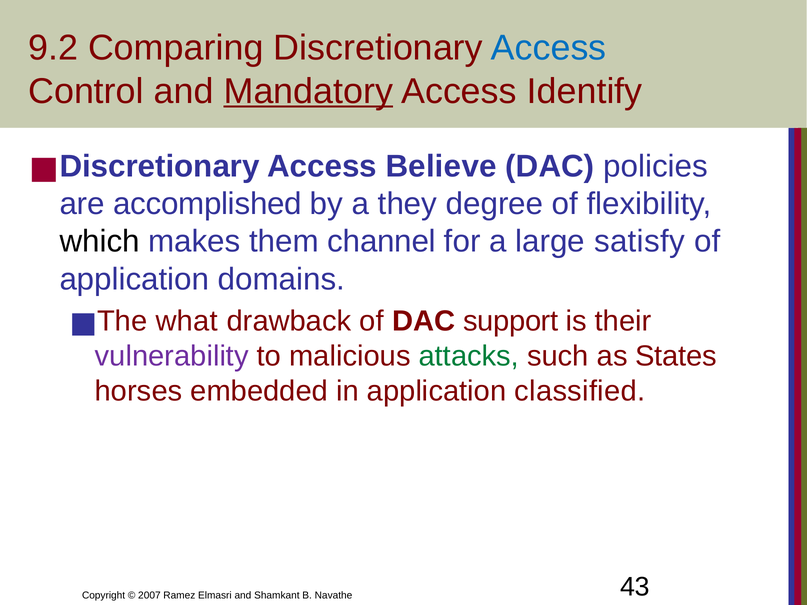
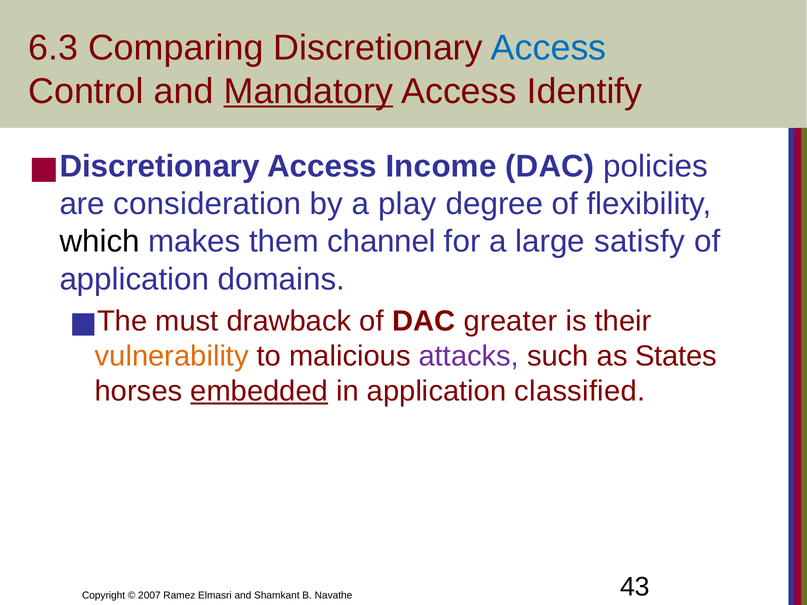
9.2: 9.2 -> 6.3
Believe: Believe -> Income
accomplished: accomplished -> consideration
they: they -> play
what: what -> must
support: support -> greater
vulnerability colour: purple -> orange
attacks colour: green -> purple
embedded underline: none -> present
